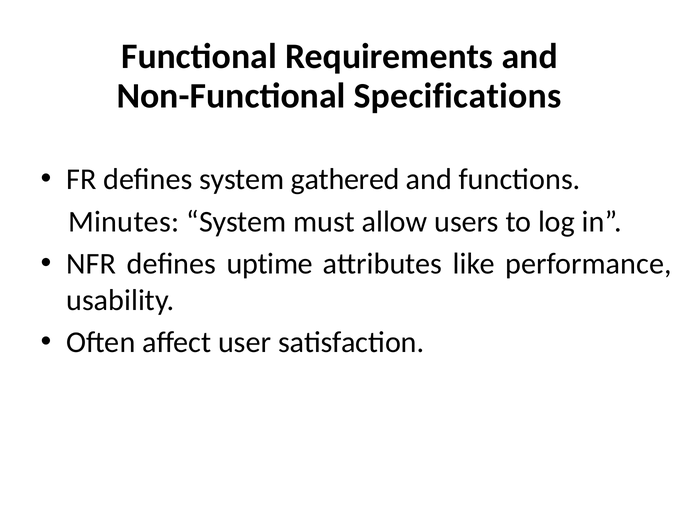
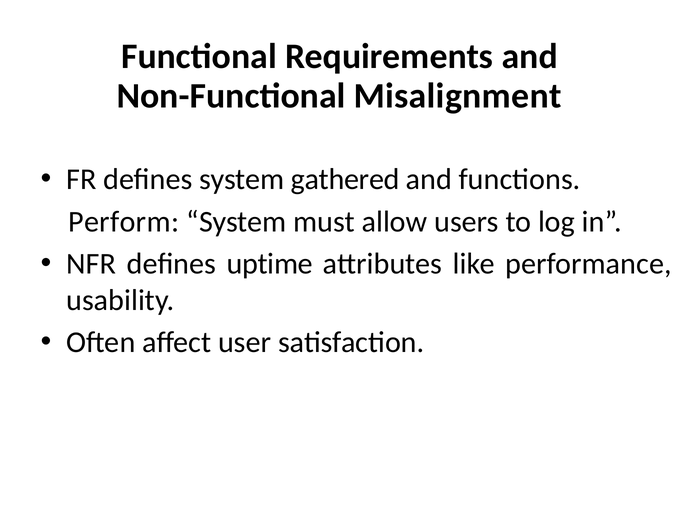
Specifications: Specifications -> Misalignment
Minutes: Minutes -> Perform
